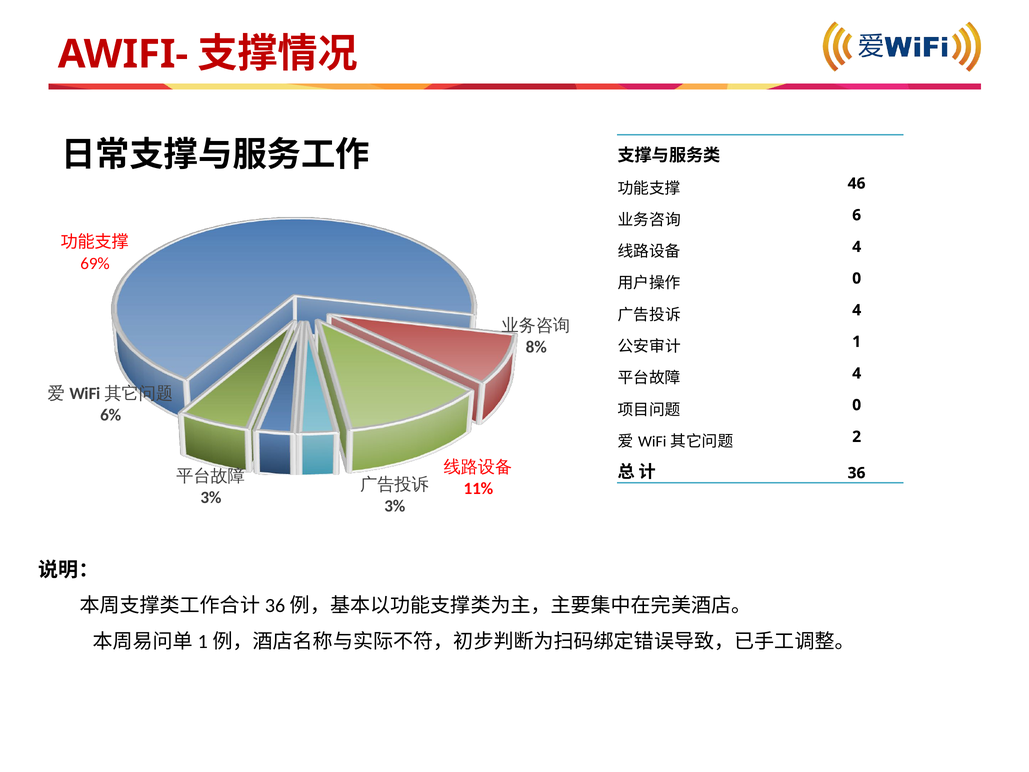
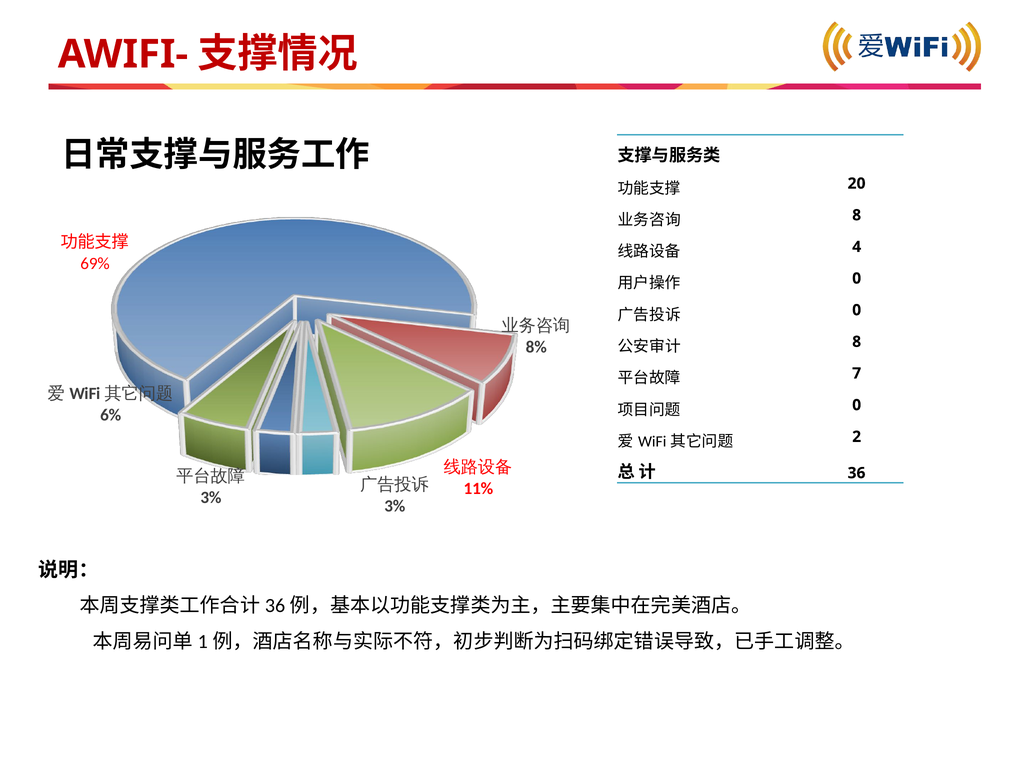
46: 46 -> 20
6 at (857, 215): 6 -> 8
4 at (857, 310): 4 -> 0
1 at (857, 342): 1 -> 8
4 at (857, 373): 4 -> 7
